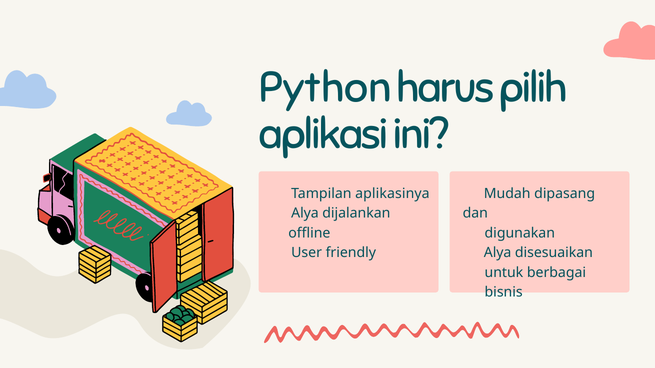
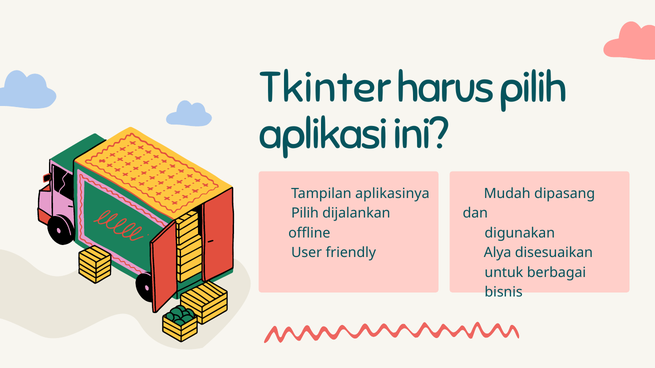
Python: Python -> Tkinter
Alya at (305, 213): Alya -> Pilih
